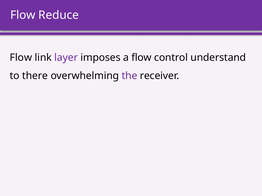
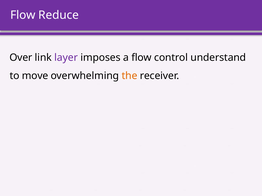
Flow at (21, 58): Flow -> Over
there: there -> move
the colour: purple -> orange
